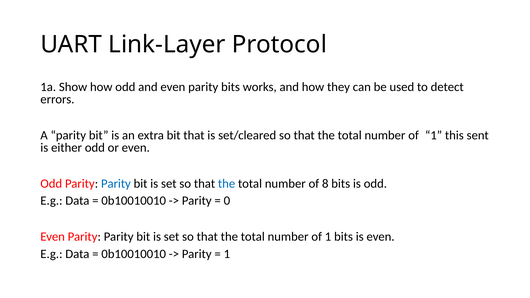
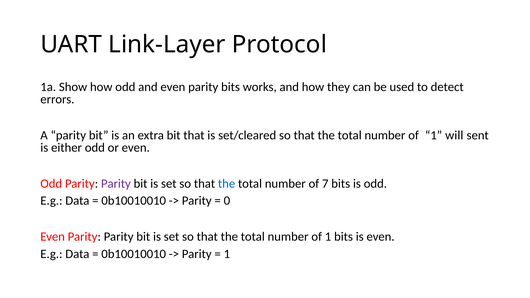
this: this -> will
Parity at (116, 184) colour: blue -> purple
8: 8 -> 7
